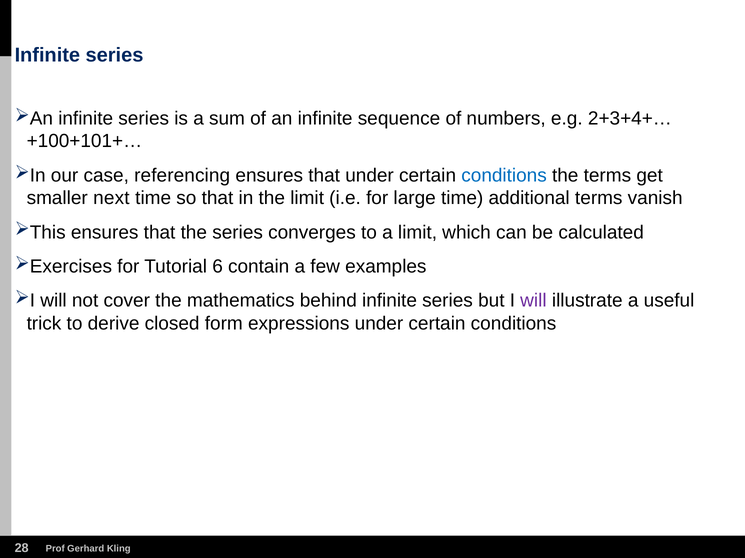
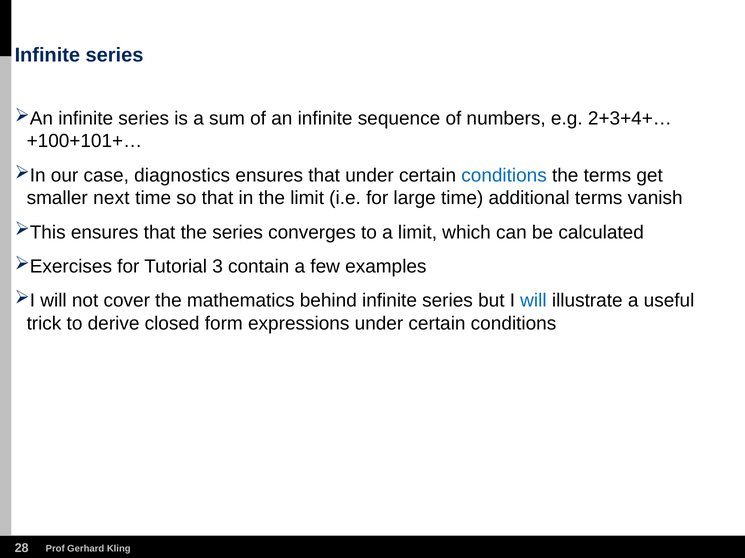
referencing: referencing -> diagnostics
6: 6 -> 3
will at (533, 301) colour: purple -> blue
